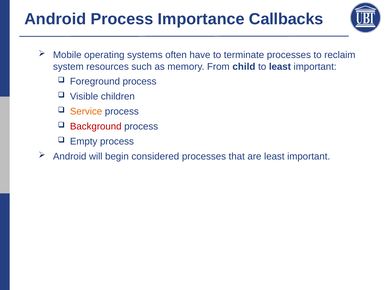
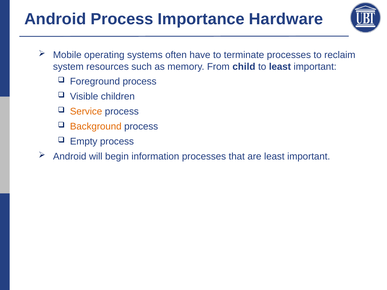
Callbacks: Callbacks -> Hardware
Background colour: red -> orange
considered: considered -> information
